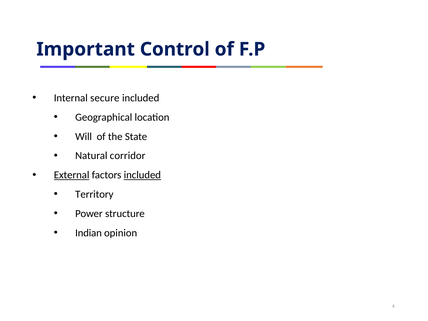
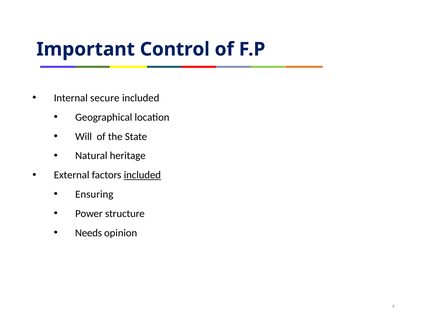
corridor: corridor -> heritage
External underline: present -> none
Territory: Territory -> Ensuring
Indian: Indian -> Needs
